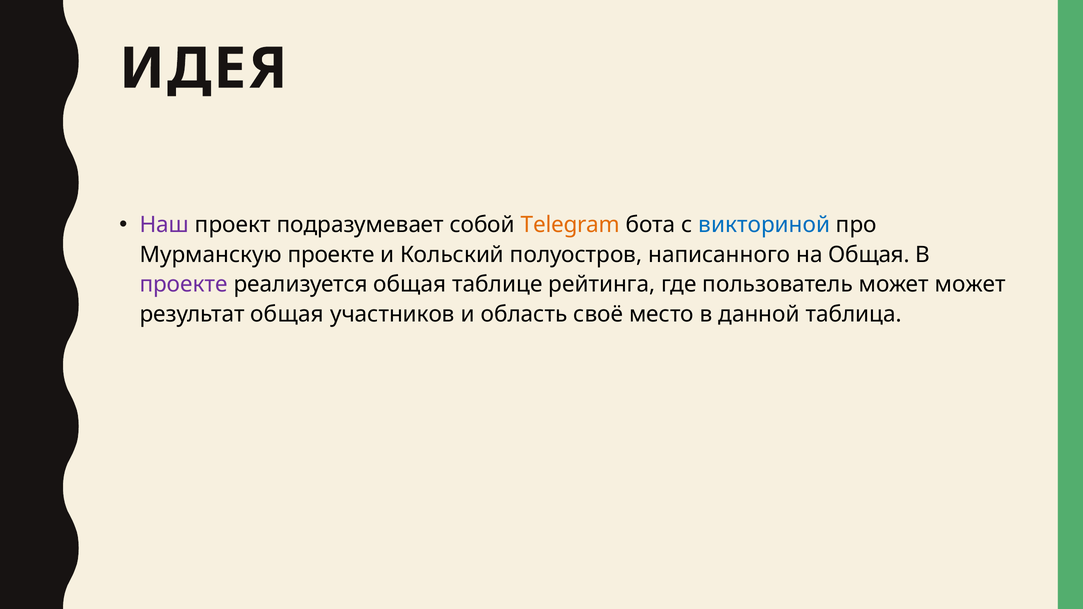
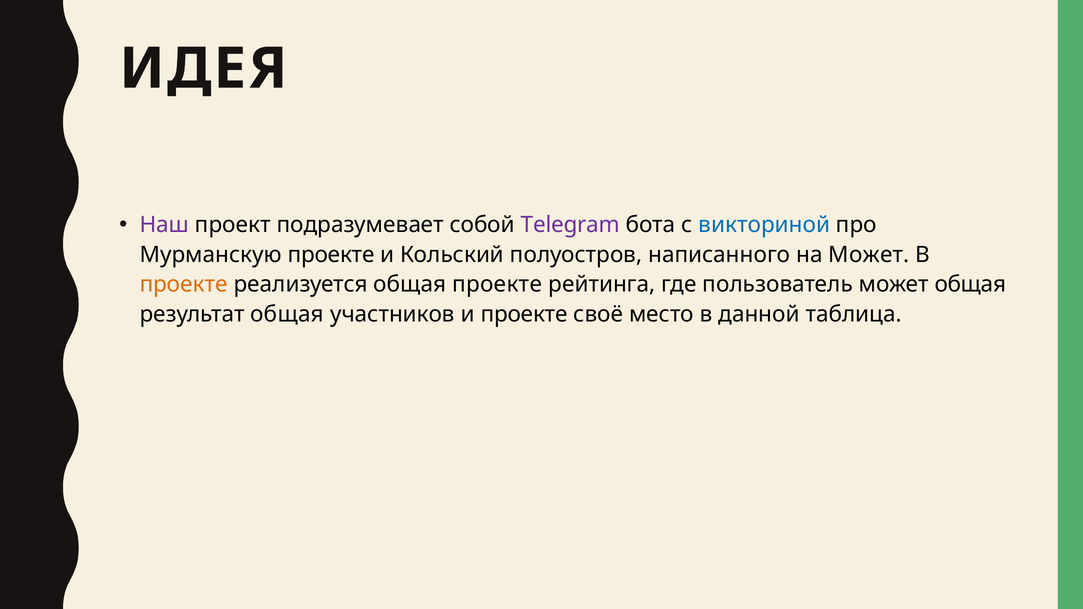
Telegram colour: orange -> purple
на Общая: Общая -> Может
проекте at (184, 284) colour: purple -> orange
общая таблице: таблице -> проекте
может может: может -> общая
и область: область -> проекте
